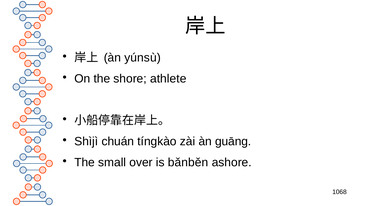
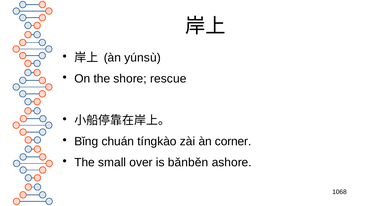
athlete: athlete -> rescue
Shìjì: Shìjì -> Bǐng
guāng: guāng -> corner
